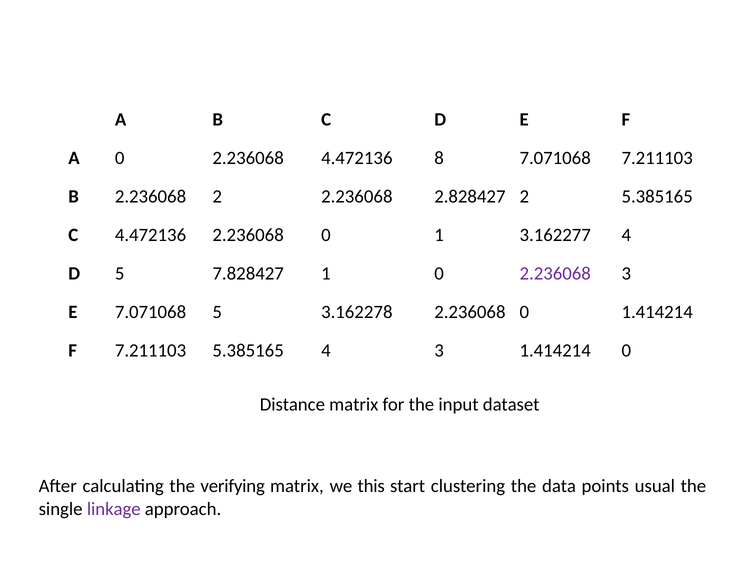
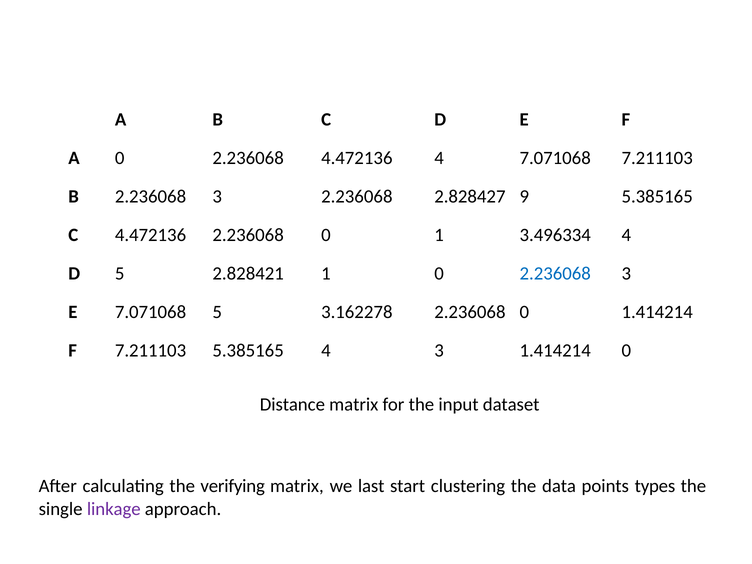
4.472136 8: 8 -> 4
B 2.236068 2: 2 -> 3
2.828427 2: 2 -> 9
3.162277: 3.162277 -> 3.496334
7.828427: 7.828427 -> 2.828421
2.236068 at (555, 274) colour: purple -> blue
this: this -> last
usual: usual -> types
